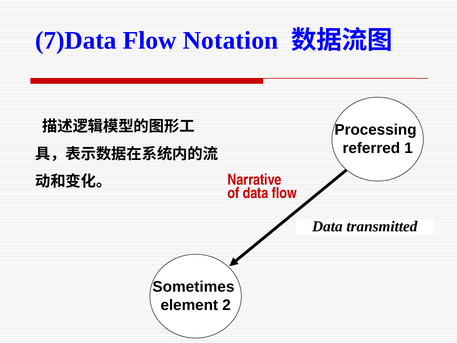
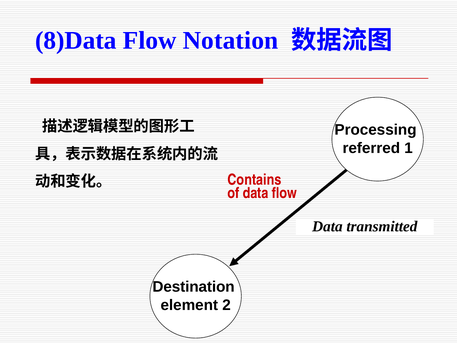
7)Data: 7)Data -> 8)Data
Narrative: Narrative -> Contains
Sometimes: Sometimes -> Destination
